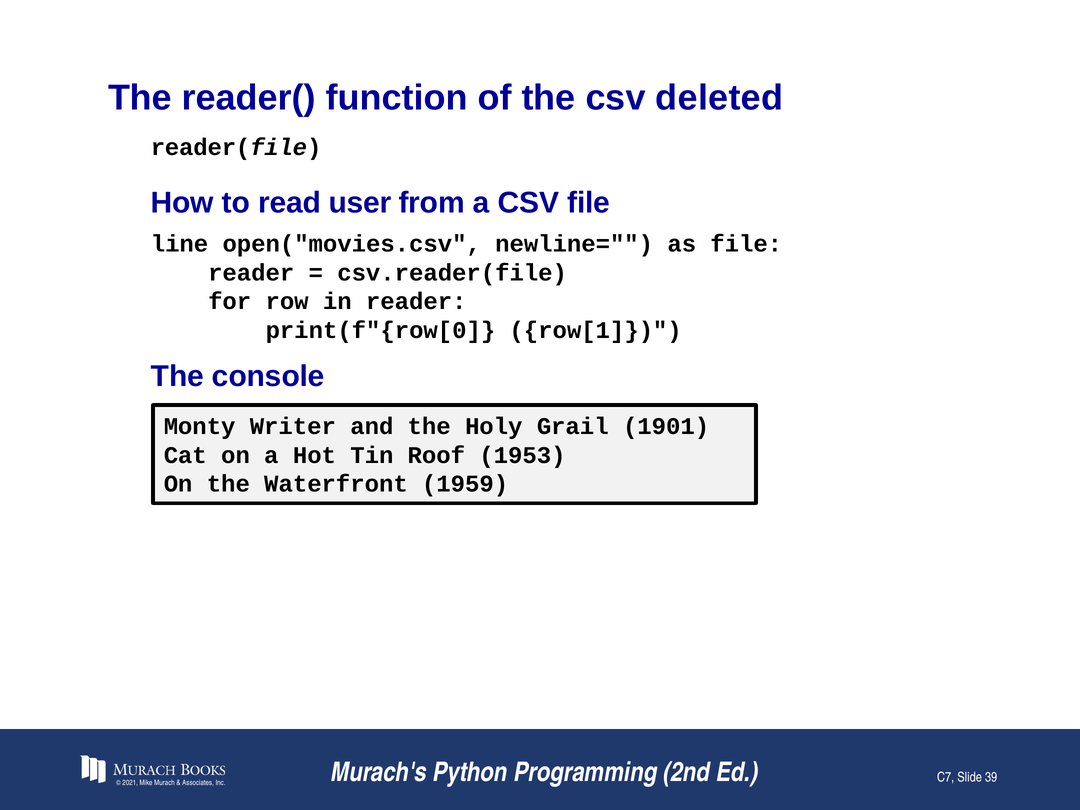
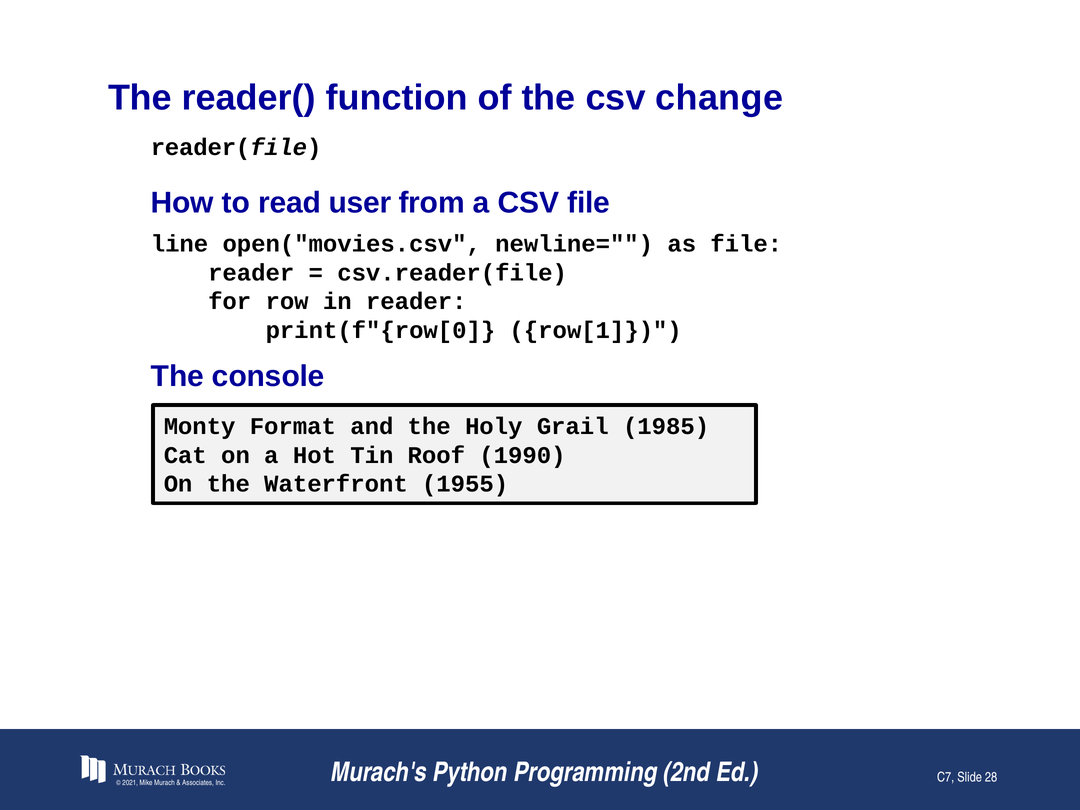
deleted: deleted -> change
Writer: Writer -> Format
1901: 1901 -> 1985
1953: 1953 -> 1990
1959: 1959 -> 1955
39: 39 -> 28
